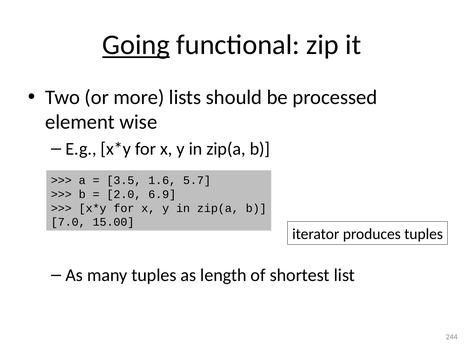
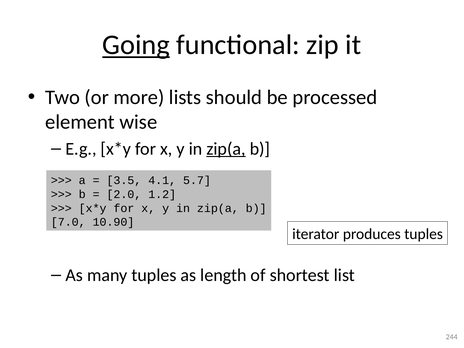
zip(a at (226, 149) underline: none -> present
1.6: 1.6 -> 4.1
6.9: 6.9 -> 1.2
15.00: 15.00 -> 10.90
